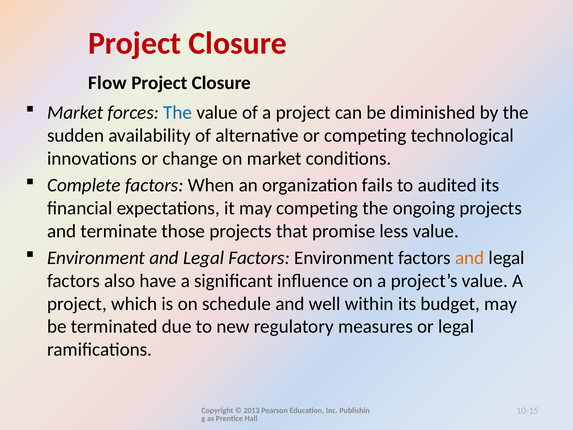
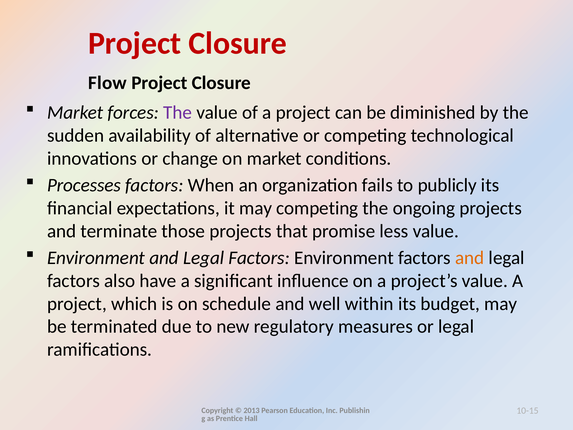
The at (178, 113) colour: blue -> purple
Complete: Complete -> Processes
audited: audited -> publicly
